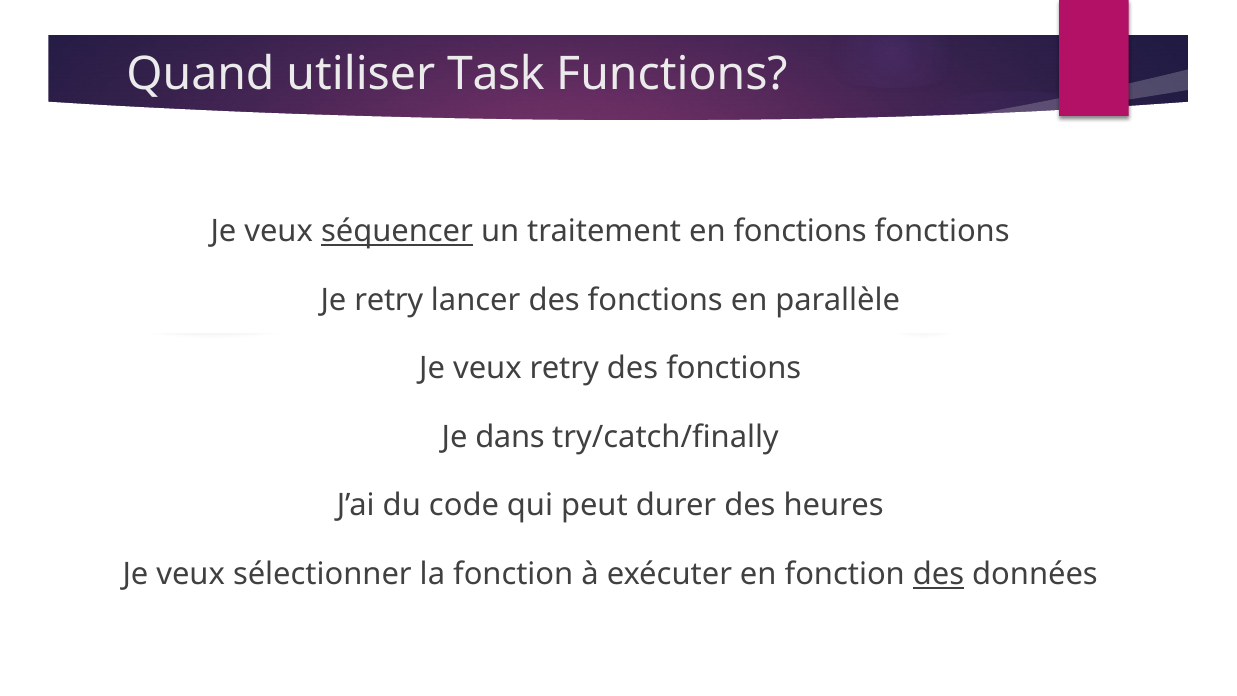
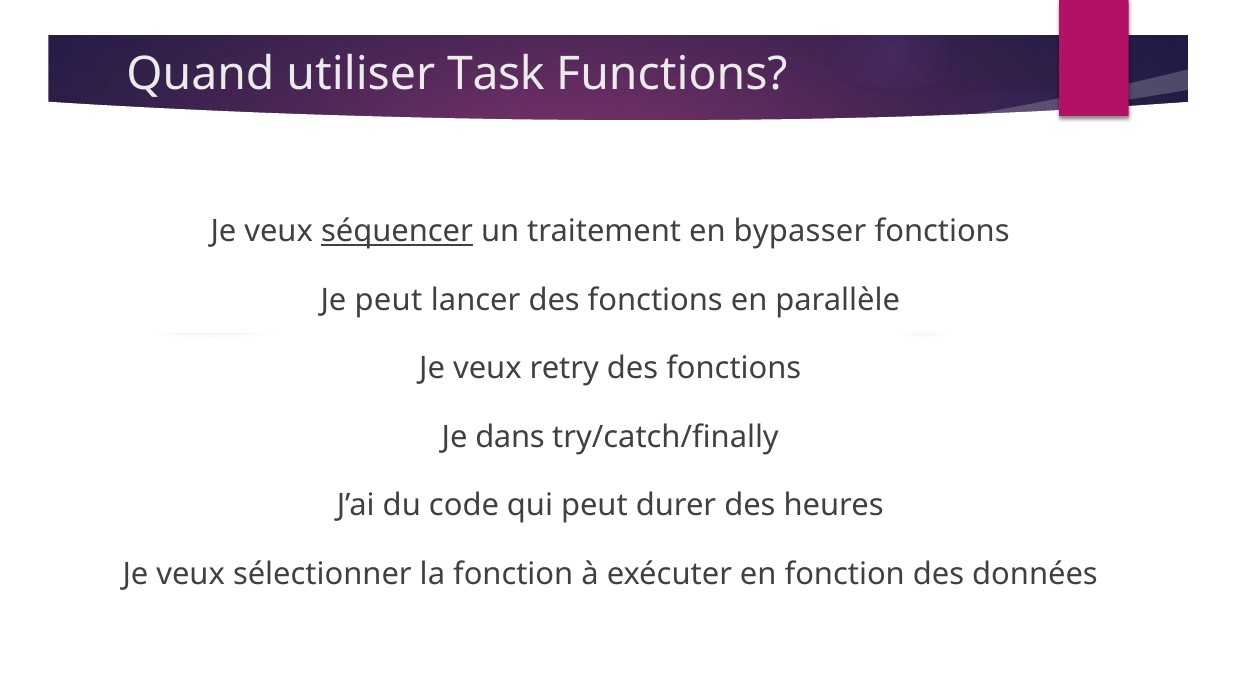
en fonctions: fonctions -> bypasser
Je retry: retry -> peut
des at (939, 574) underline: present -> none
